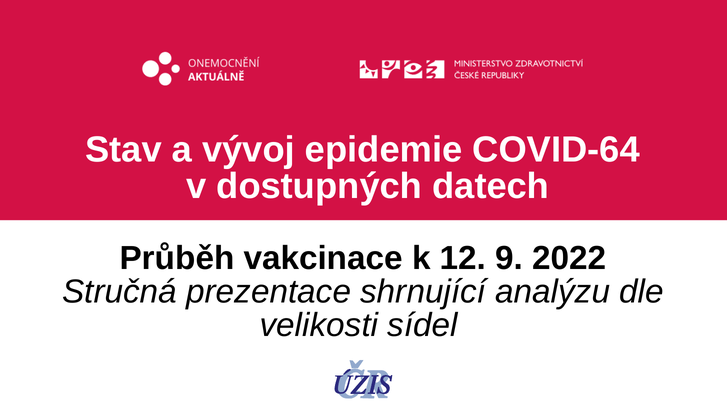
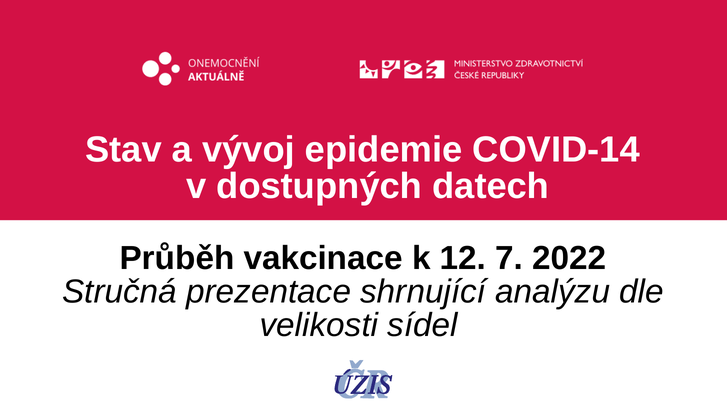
COVID-64: COVID-64 -> COVID-14
9: 9 -> 7
